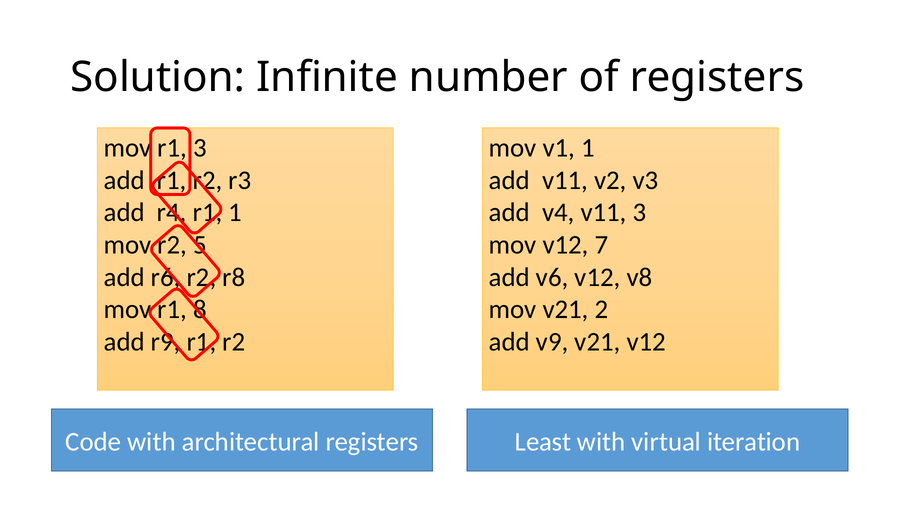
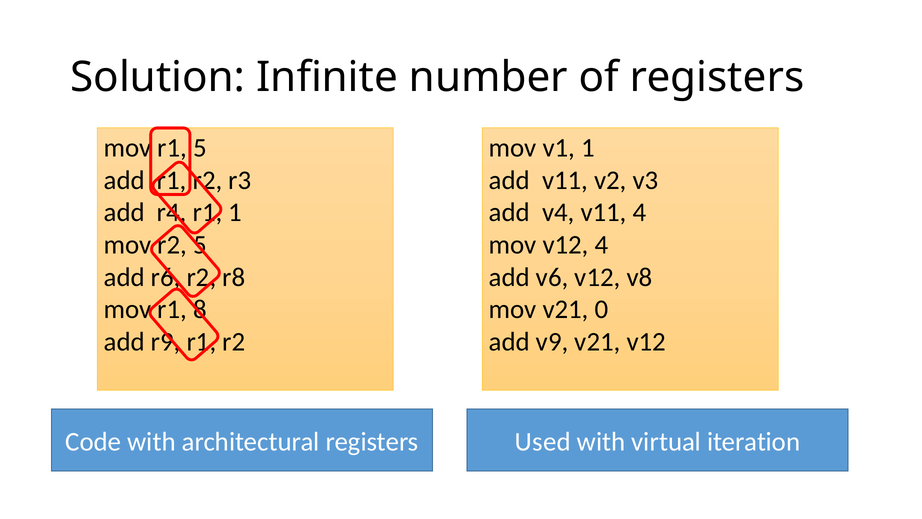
3 at (200, 148): 3 -> 5
v11 3: 3 -> 4
v12 7: 7 -> 4
2: 2 -> 0
Least: Least -> Used
